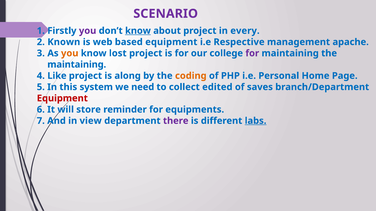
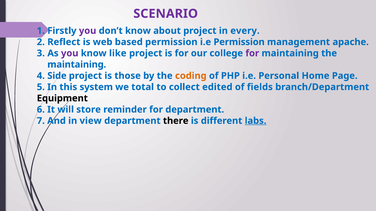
know at (138, 31) underline: present -> none
Known: Known -> Reflect
based equipment: equipment -> permission
i.e Respective: Respective -> Permission
you at (70, 53) colour: orange -> purple
lost: lost -> like
Like: Like -> Side
along: along -> those
need: need -> total
saves: saves -> fields
Equipment at (62, 98) colour: red -> black
for equipments: equipments -> department
there colour: purple -> black
